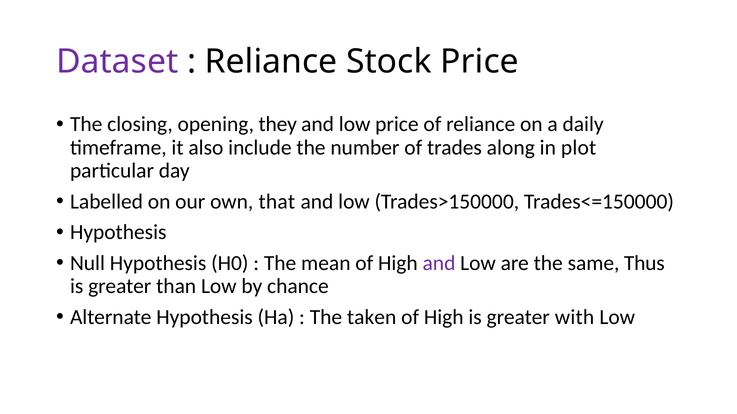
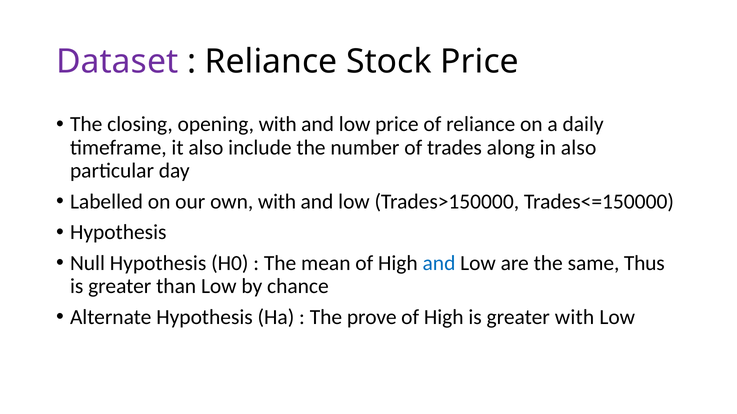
opening they: they -> with
in plot: plot -> also
own that: that -> with
and at (439, 263) colour: purple -> blue
taken: taken -> prove
